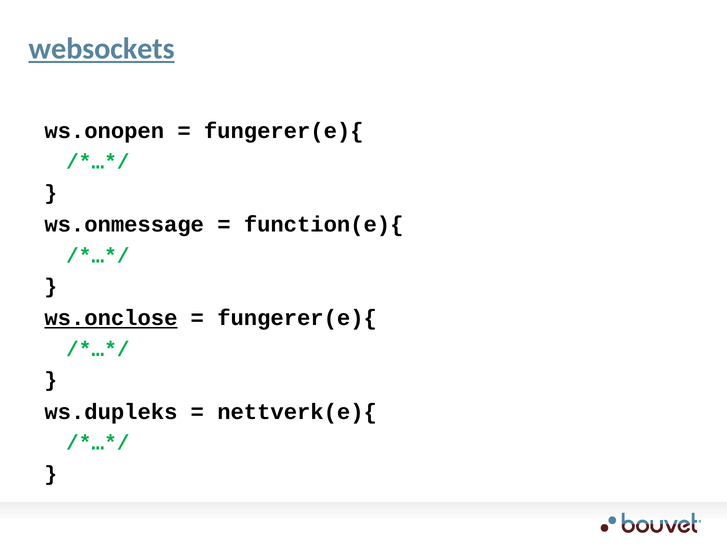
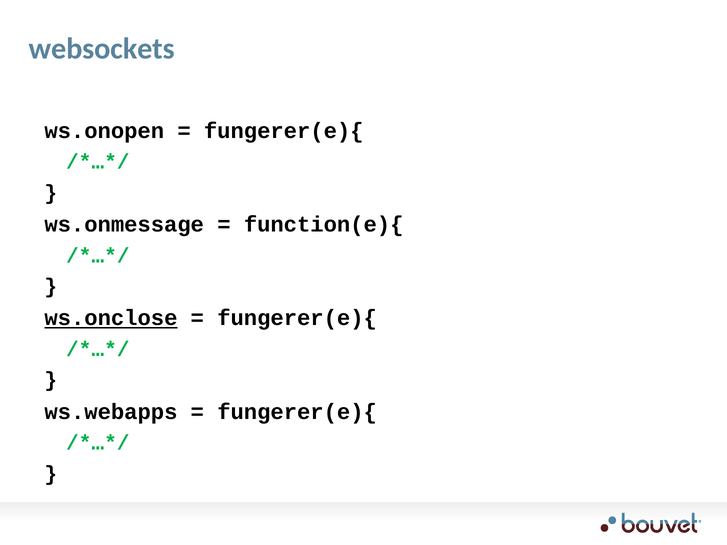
websockets underline: present -> none
ws.dupleks: ws.dupleks -> ws.webapps
nettverk(e){ at (297, 412): nettverk(e){ -> fungerer(e){
